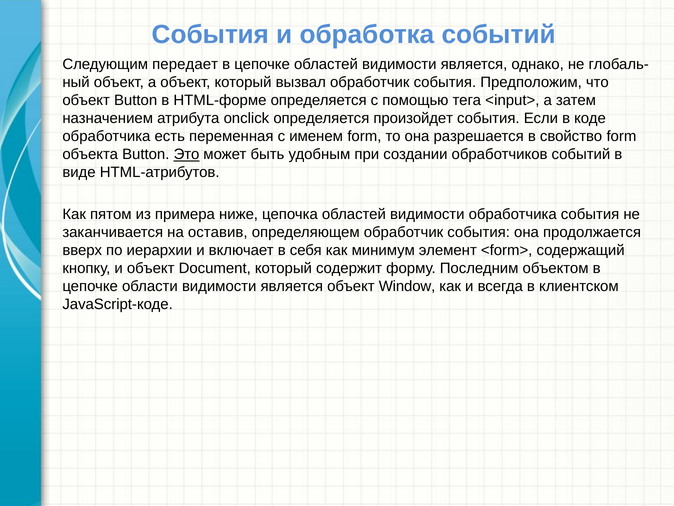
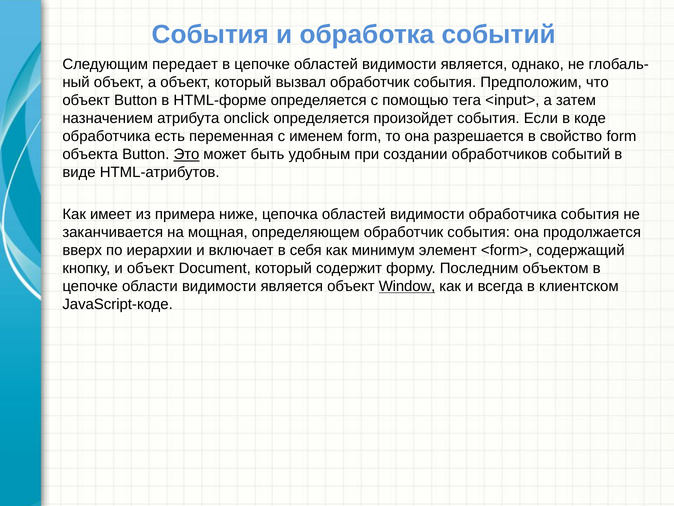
пятом: пятом -> имеет
оставив: оставив -> мощная
Window underline: none -> present
